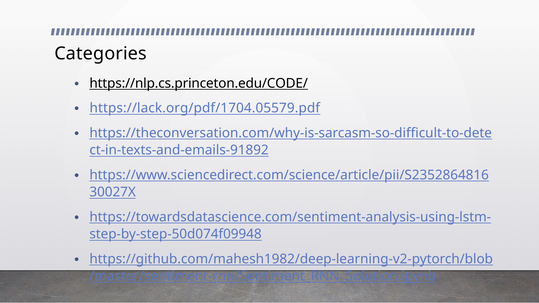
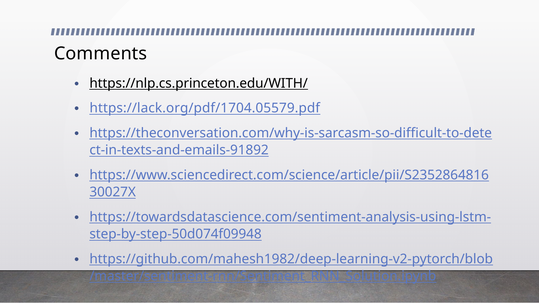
Categories: Categories -> Comments
https://nlp.cs.princeton.edu/CODE/: https://nlp.cs.princeton.edu/CODE/ -> https://nlp.cs.princeton.edu/WITH/
